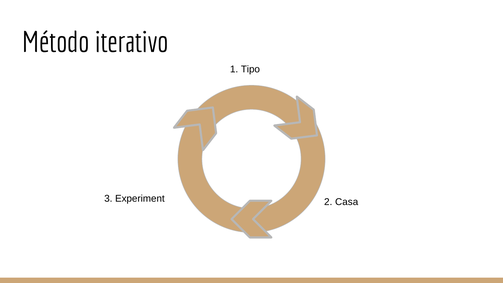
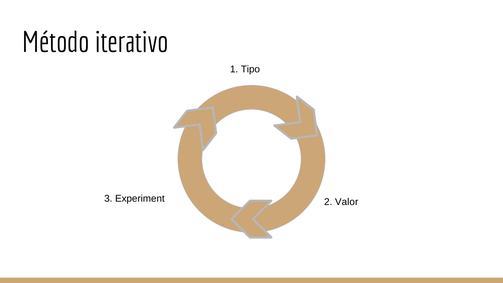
Casa: Casa -> Valor
